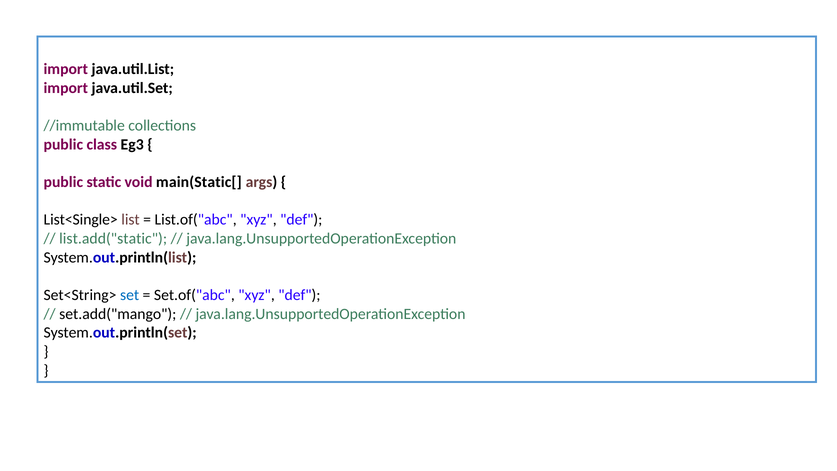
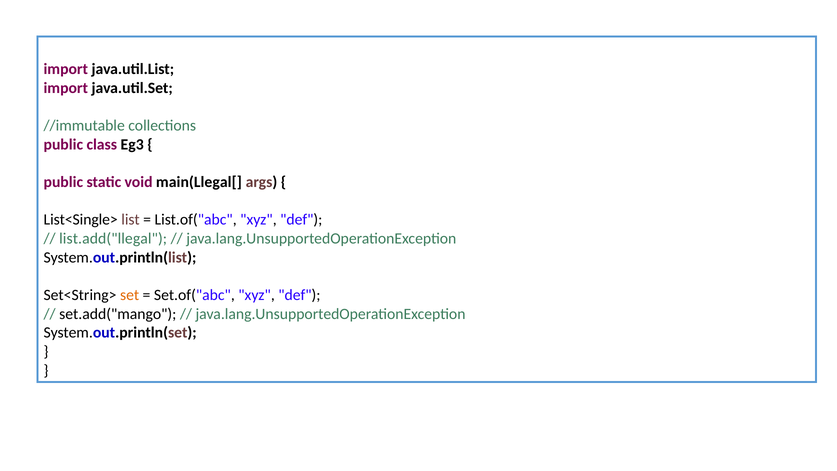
main(Static[: main(Static[ -> main(Llegal[
list.add("static: list.add("static -> list.add("llegal
set colour: blue -> orange
